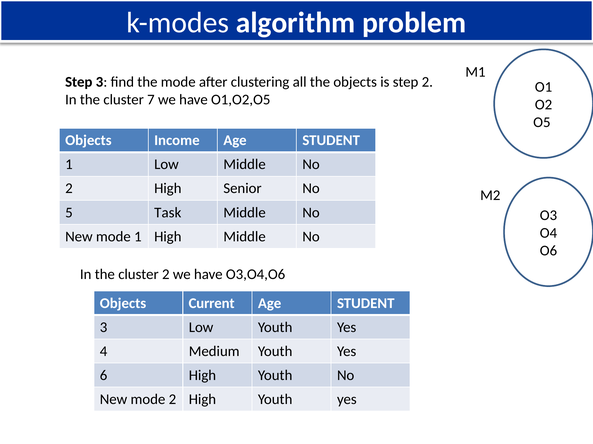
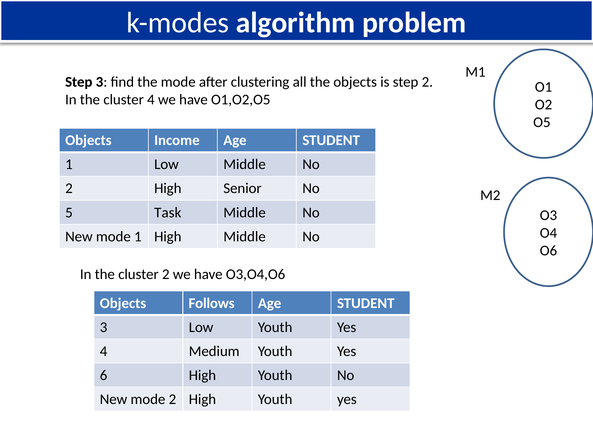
cluster 7: 7 -> 4
Current: Current -> Follows
